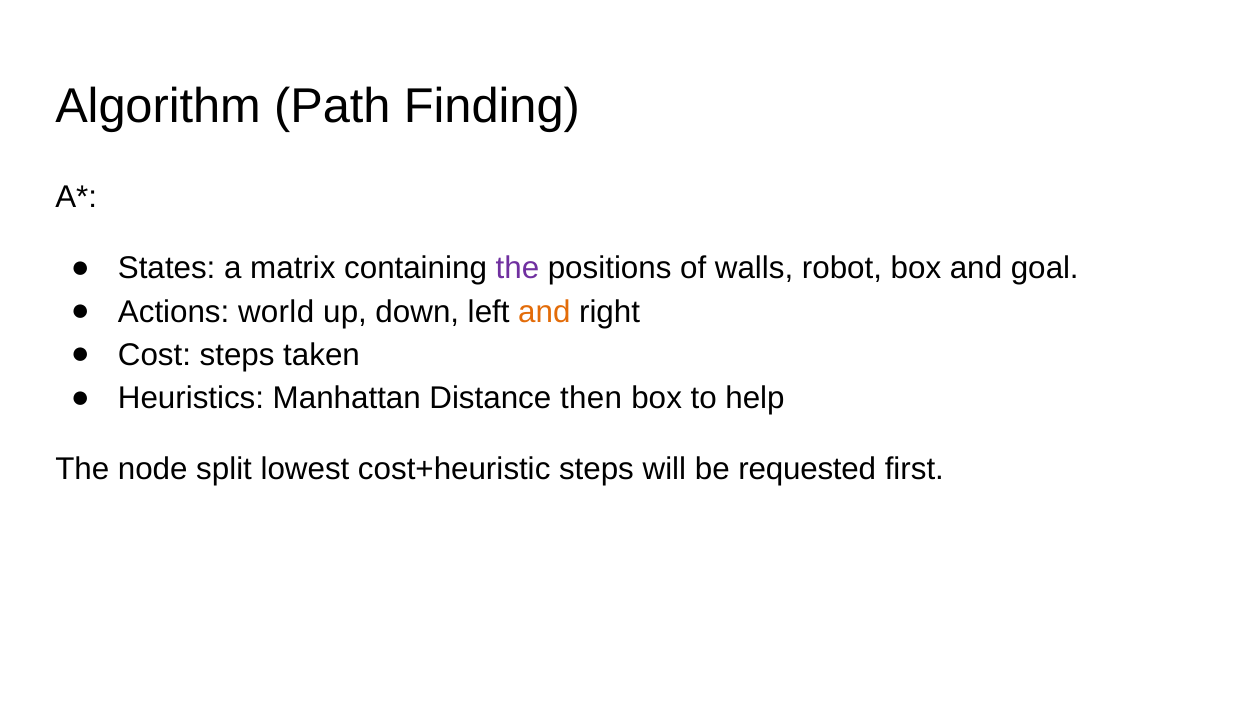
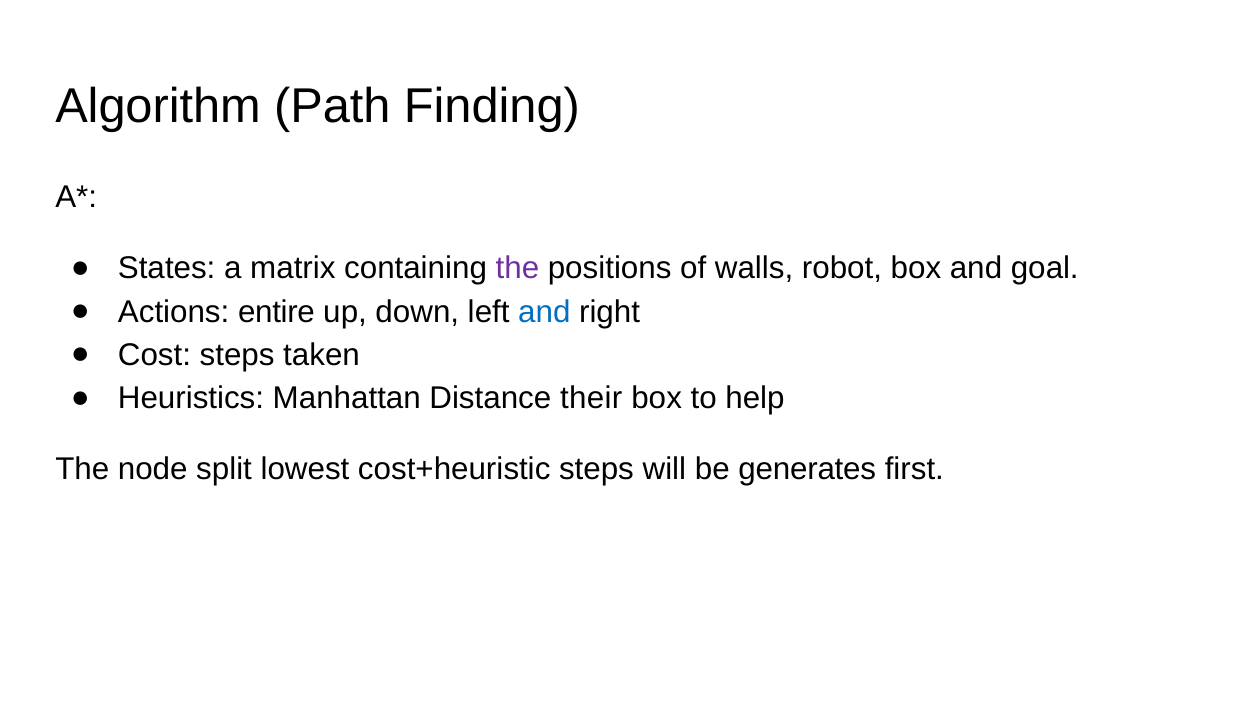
world: world -> entire
and at (544, 312) colour: orange -> blue
then: then -> their
requested: requested -> generates
